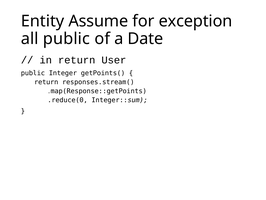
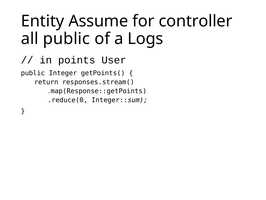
exception: exception -> controller
Date: Date -> Logs
in return: return -> points
